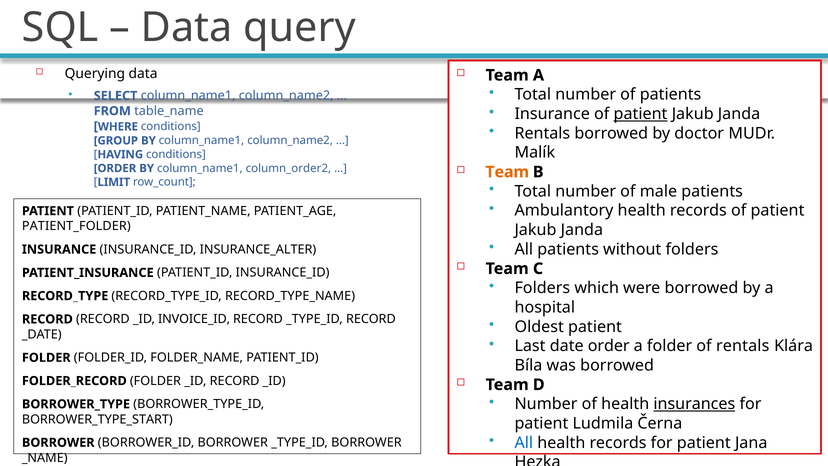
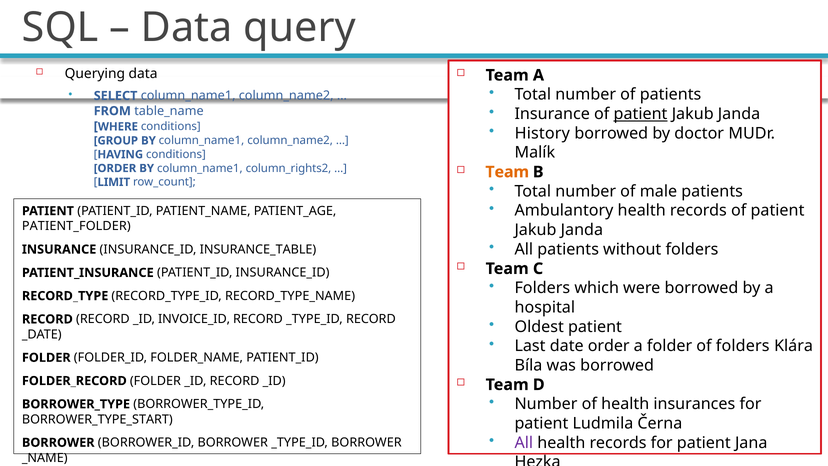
Rentals at (542, 133): Rentals -> History
column_order2: column_order2 -> column_rights2
INSURANCE_ALTER: INSURANCE_ALTER -> INSURANCE_TABLE
of rentals: rentals -> folders
insurances underline: present -> none
All at (524, 443) colour: blue -> purple
